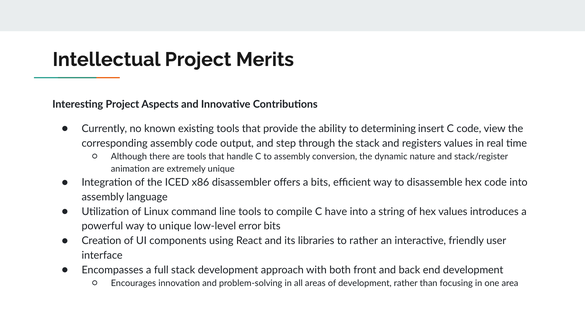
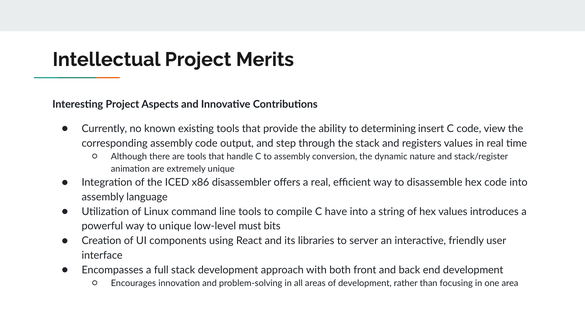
a bits: bits -> real
error: error -> must
to rather: rather -> server
